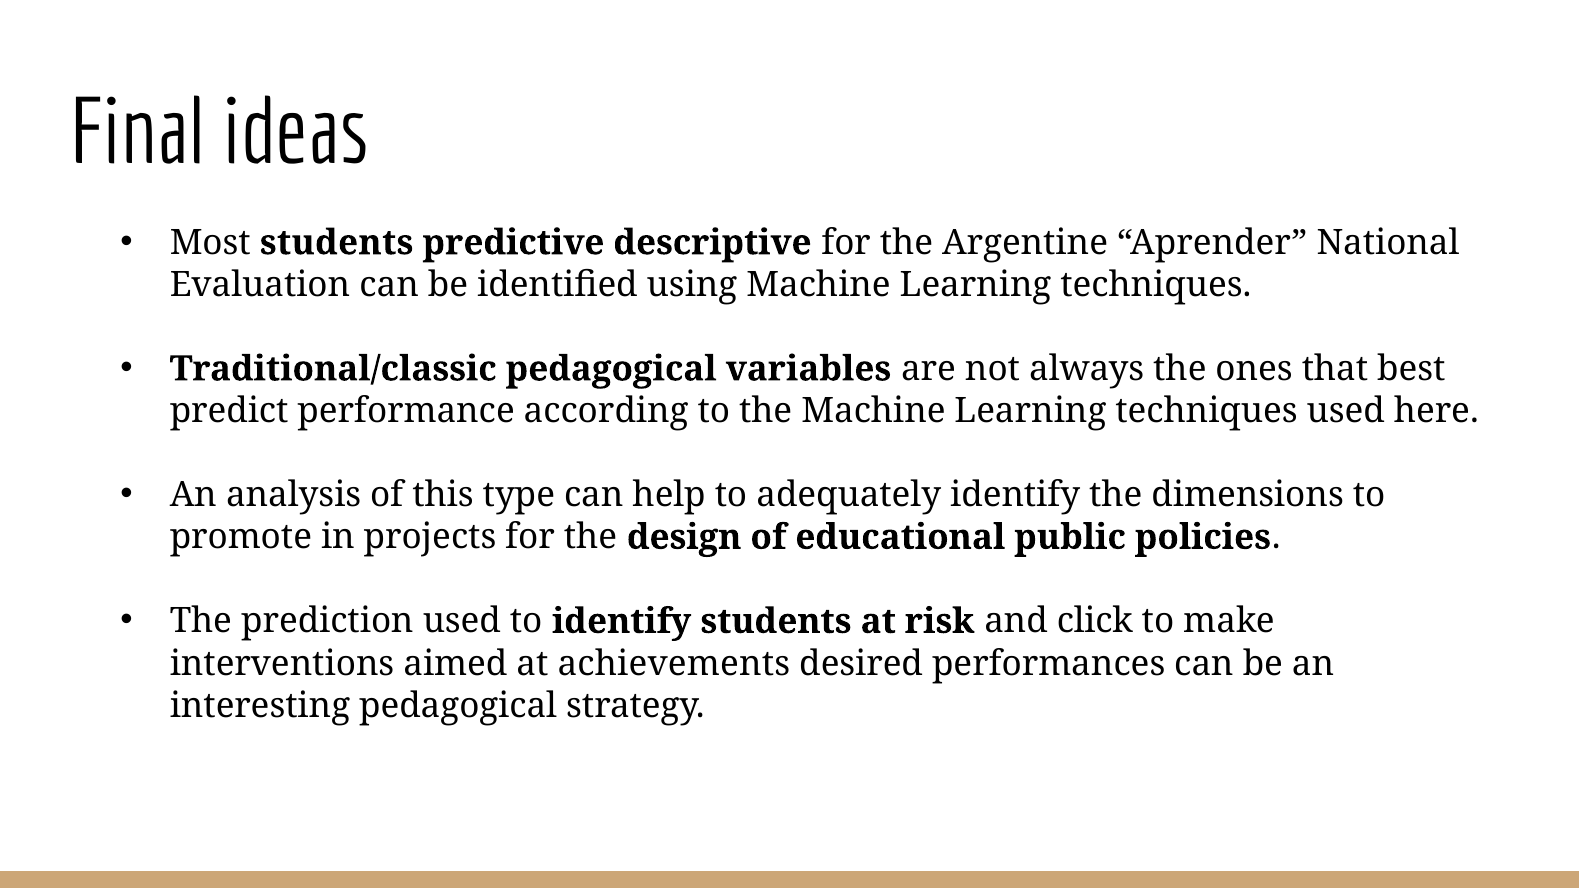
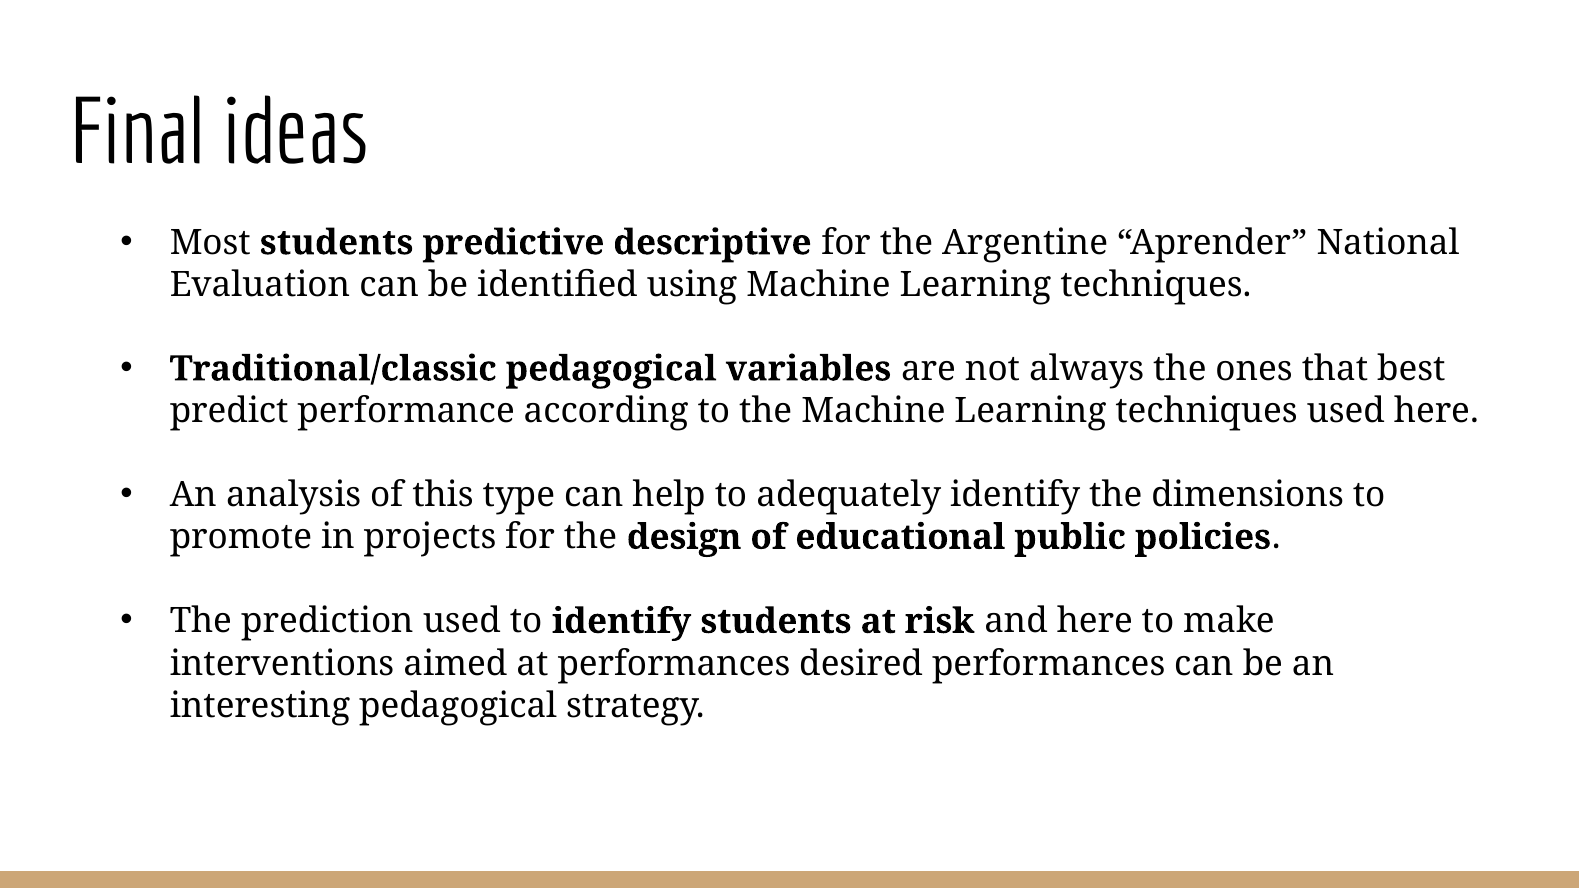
and click: click -> here
at achievements: achievements -> performances
